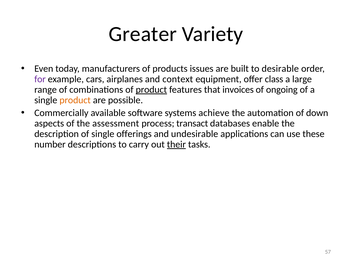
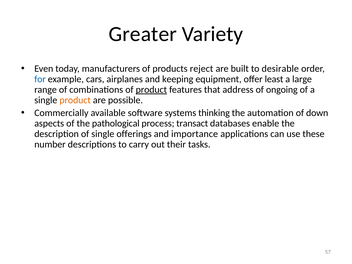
issues: issues -> reject
for colour: purple -> blue
context: context -> keeping
class: class -> least
invoices: invoices -> address
achieve: achieve -> thinking
assessment: assessment -> pathological
undesirable: undesirable -> importance
their underline: present -> none
